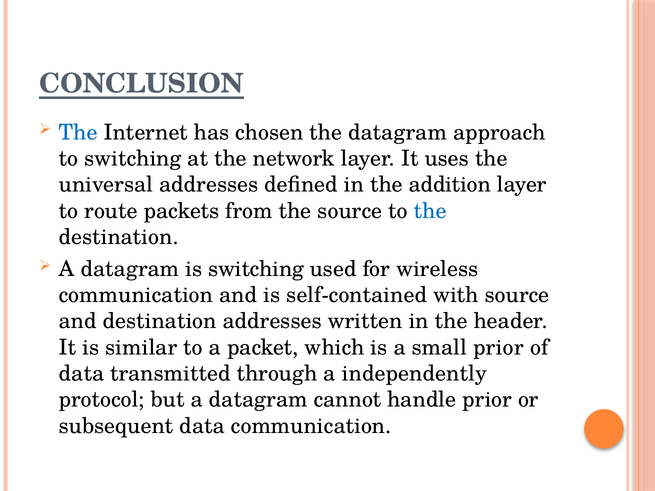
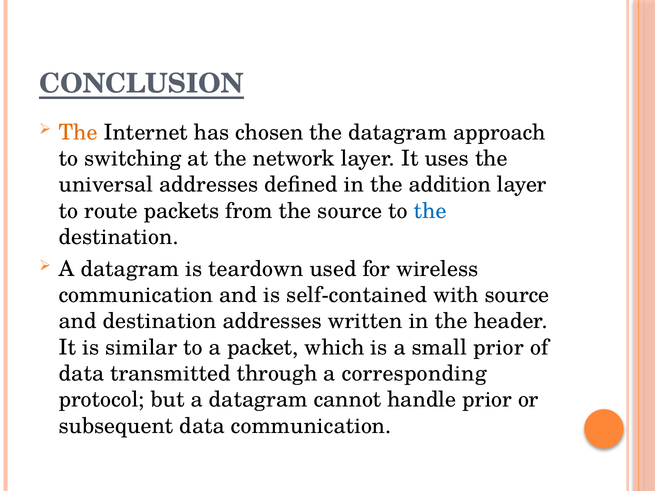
The at (78, 132) colour: blue -> orange
is switching: switching -> teardown
independently: independently -> corresponding
